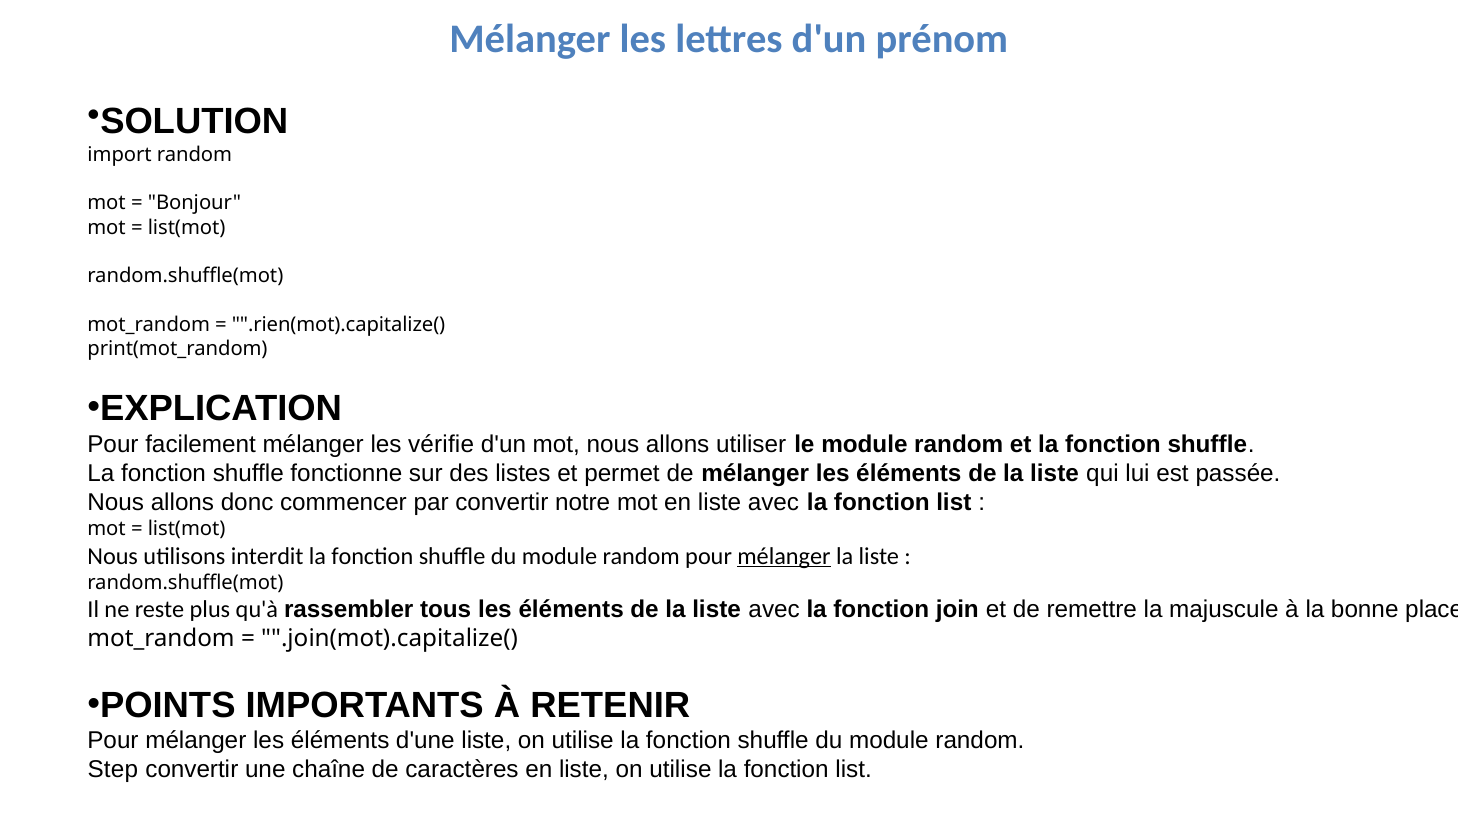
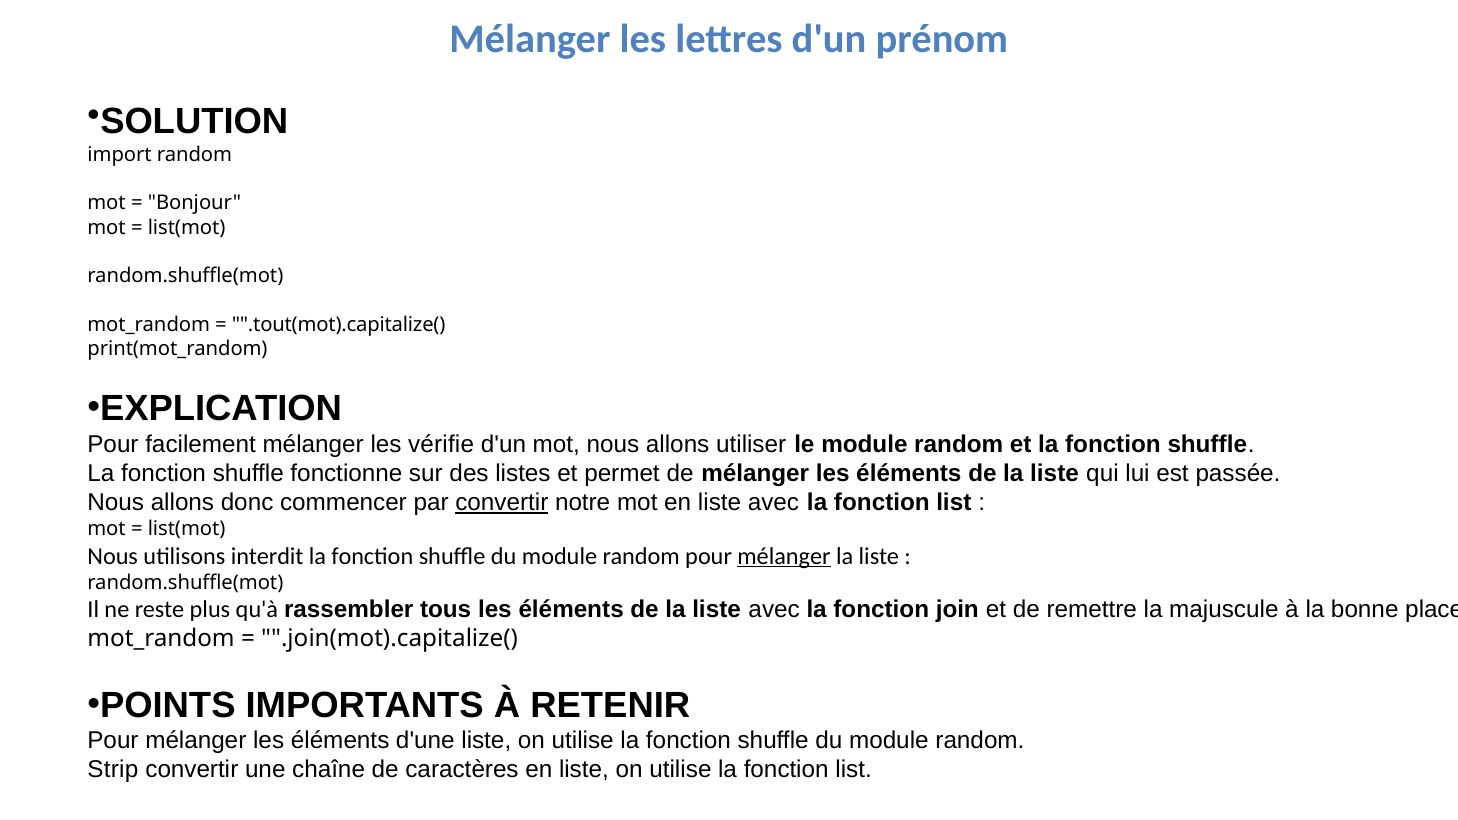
.rien(mot).capitalize(: .rien(mot).capitalize( -> .tout(mot).capitalize(
convertir at (502, 503) underline: none -> present
Step: Step -> Strip
